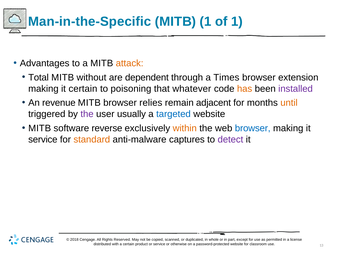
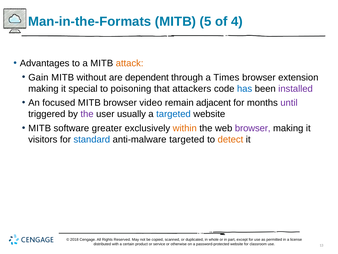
Man-in-the-Specific: Man-in-the-Specific -> Man-in-the-Formats
B 1: 1 -> 5
of 1: 1 -> 4
Total: Total -> Gain
it certain: certain -> special
whatever: whatever -> attackers
has colour: orange -> blue
revenue: revenue -> focused
relies: relies -> video
until colour: orange -> purple
reverse: reverse -> greater
browser at (253, 128) colour: blue -> purple
service at (43, 139): service -> visitors
standard colour: orange -> blue
anti-malware captures: captures -> targeted
detect colour: purple -> orange
